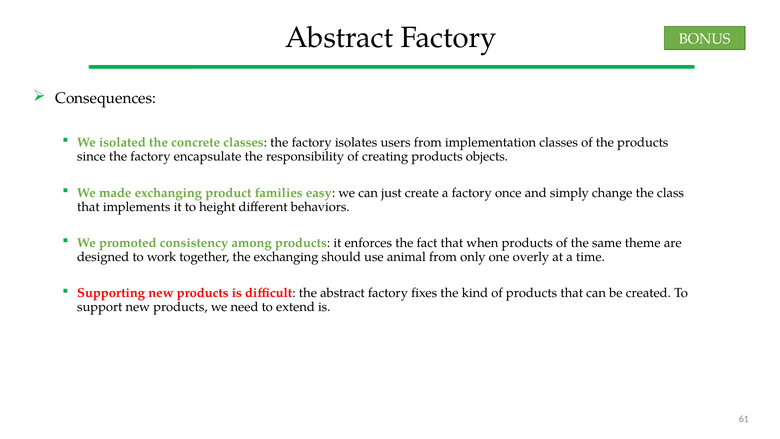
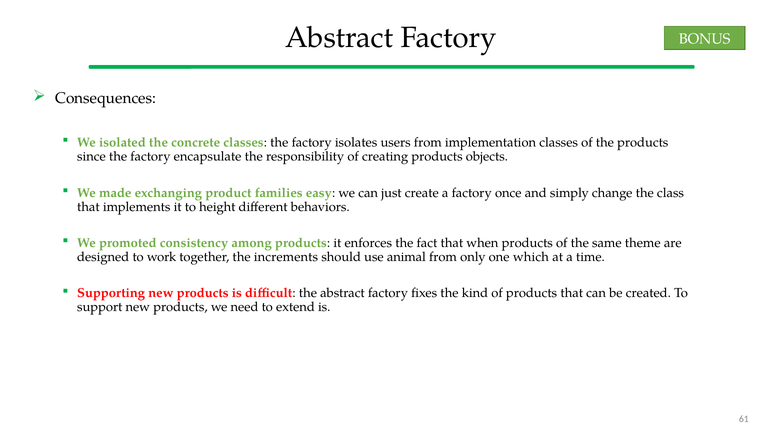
the exchanging: exchanging -> increments
overly: overly -> which
